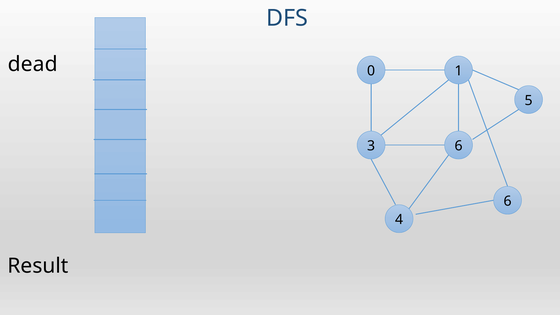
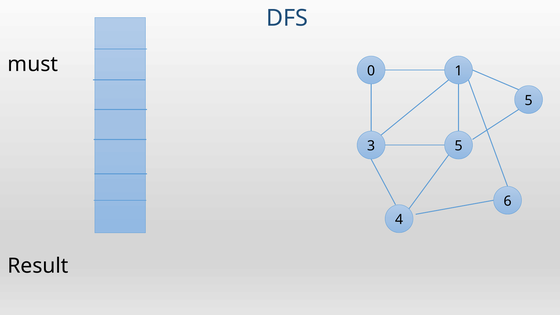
dead: dead -> must
3 6: 6 -> 5
